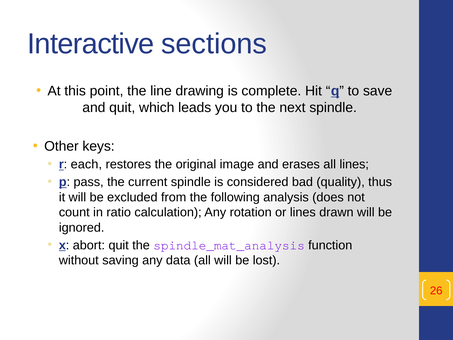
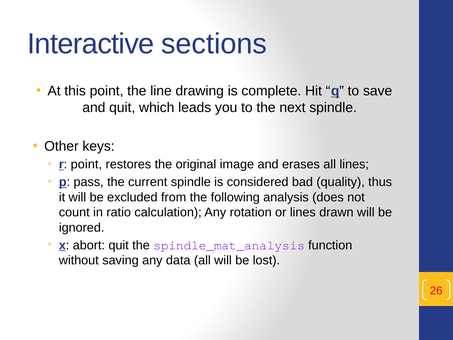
r each: each -> point
